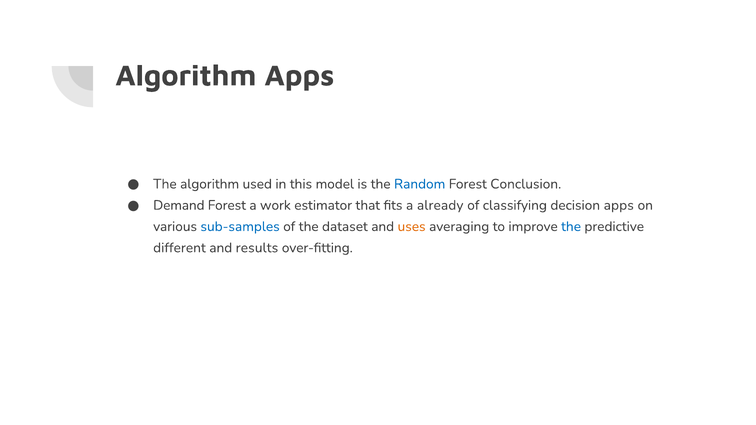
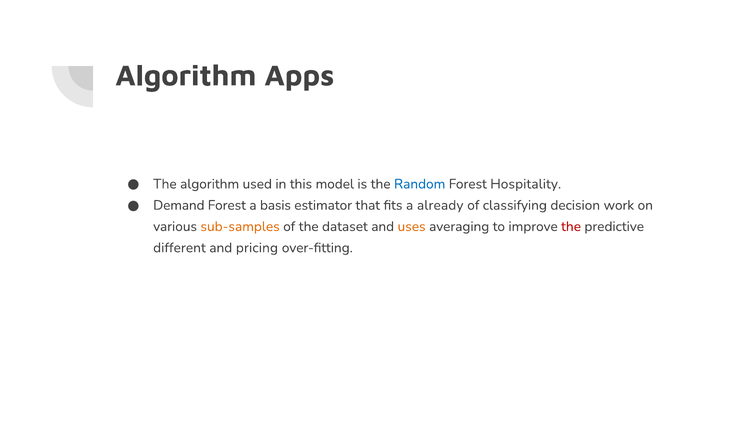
Conclusion: Conclusion -> Hospitality
work: work -> basis
decision apps: apps -> work
sub-samples colour: blue -> orange
the at (571, 227) colour: blue -> red
results: results -> pricing
